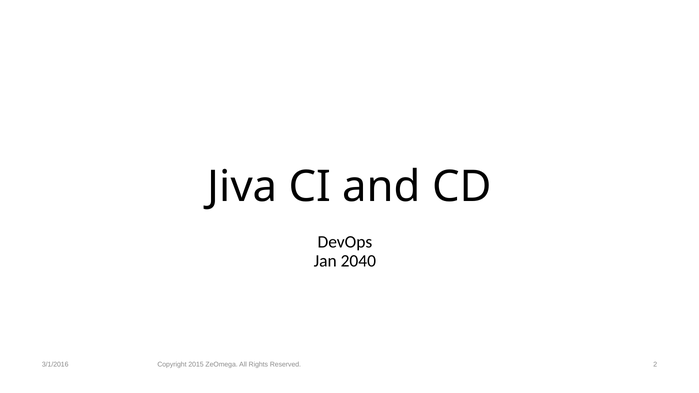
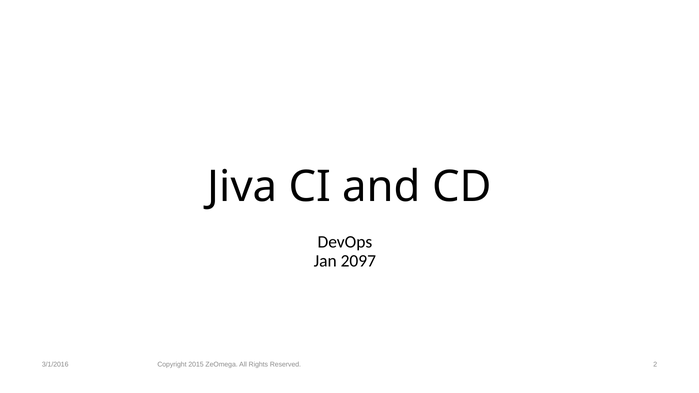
2040: 2040 -> 2097
